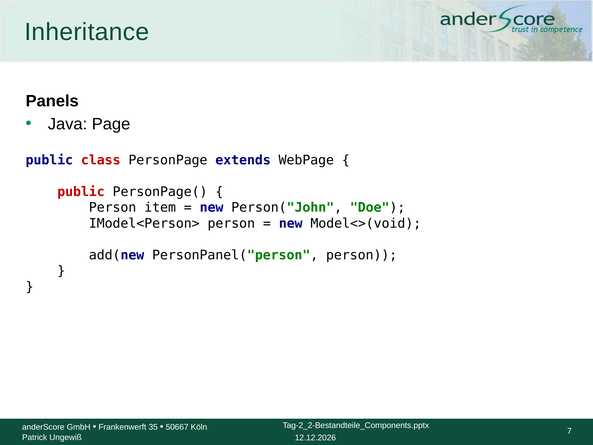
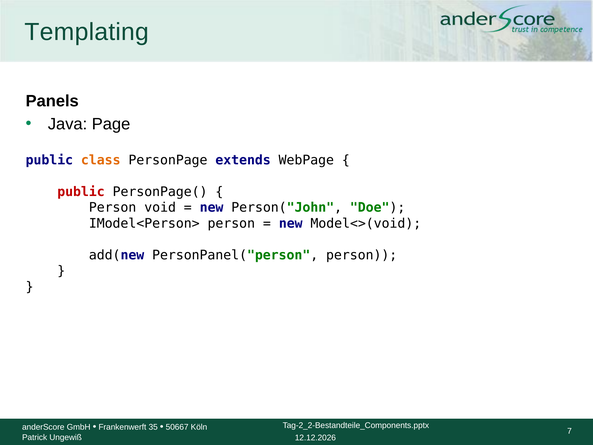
Inheritance: Inheritance -> Templating
class colour: red -> orange
item: item -> void
